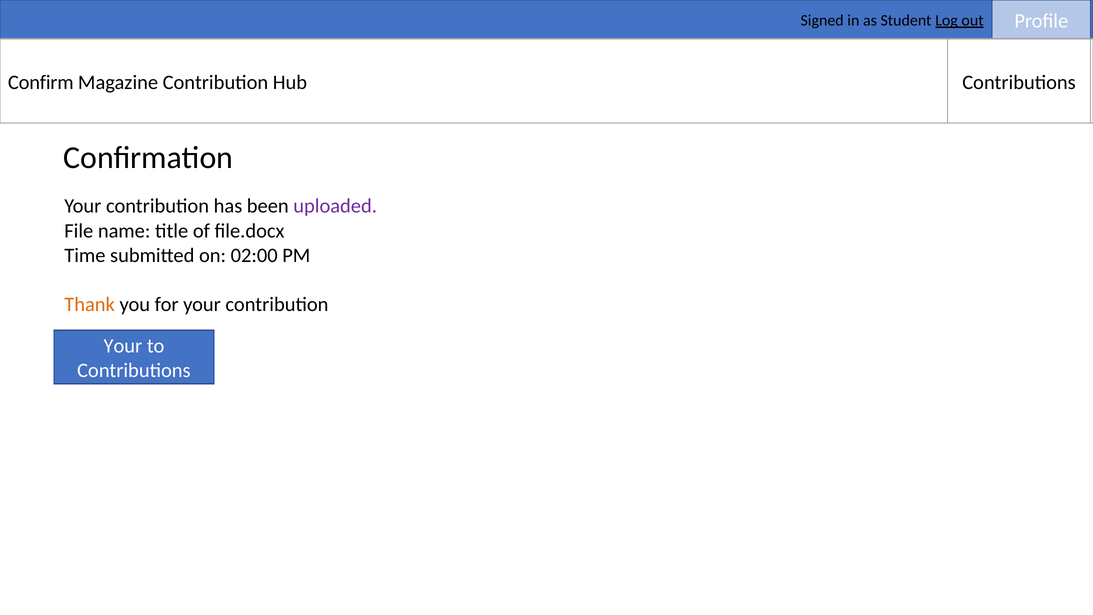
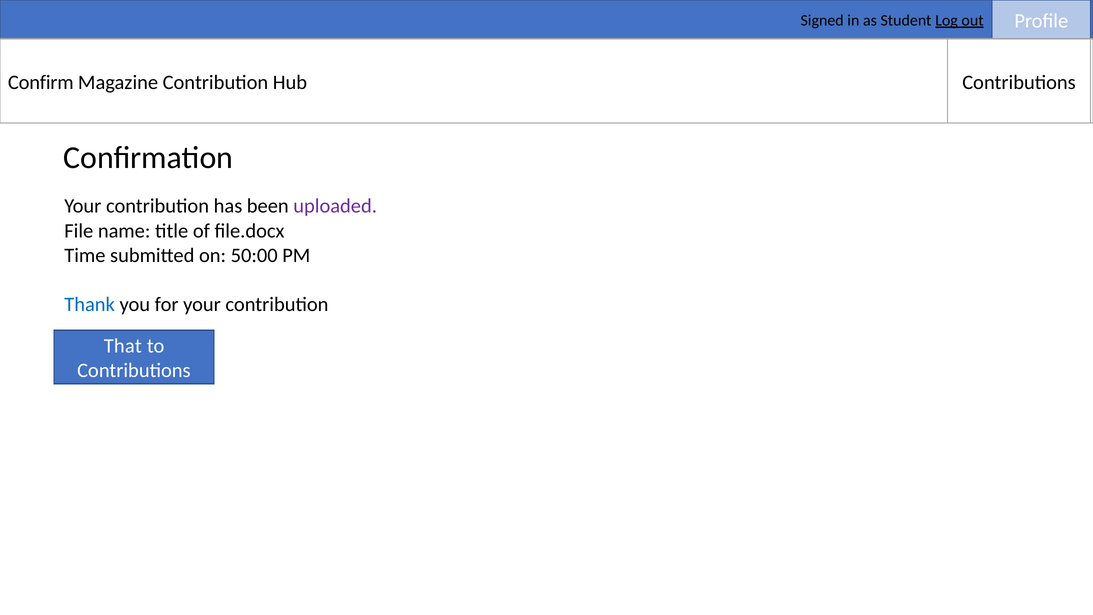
02:00: 02:00 -> 50:00
Thank colour: orange -> blue
Your at (123, 346): Your -> That
